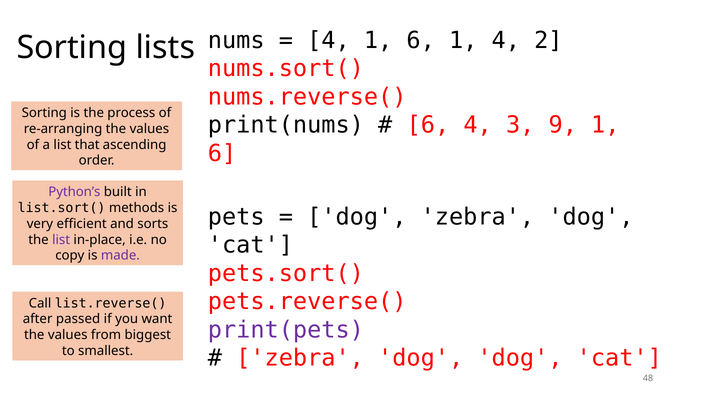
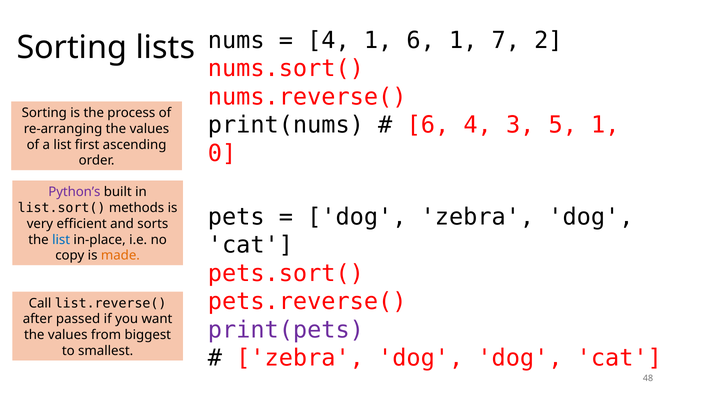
1 4: 4 -> 7
9: 9 -> 5
that: that -> first
6 at (222, 154): 6 -> 0
list at (61, 240) colour: purple -> blue
made colour: purple -> orange
